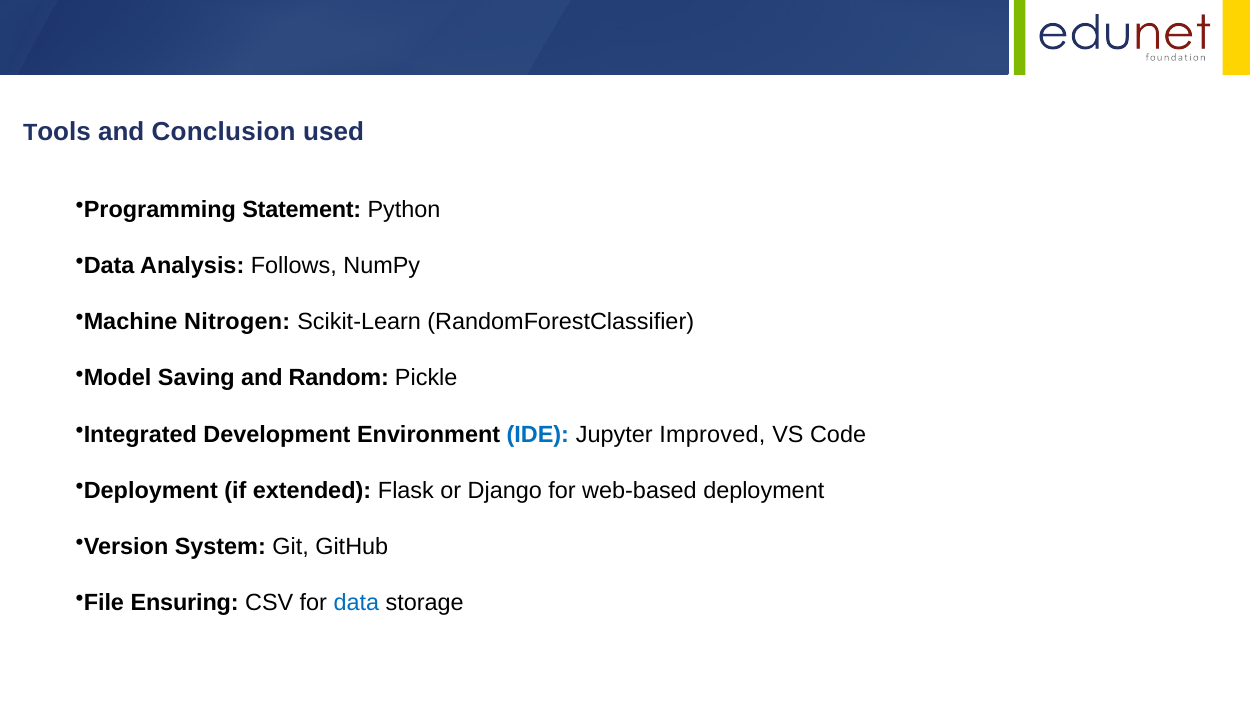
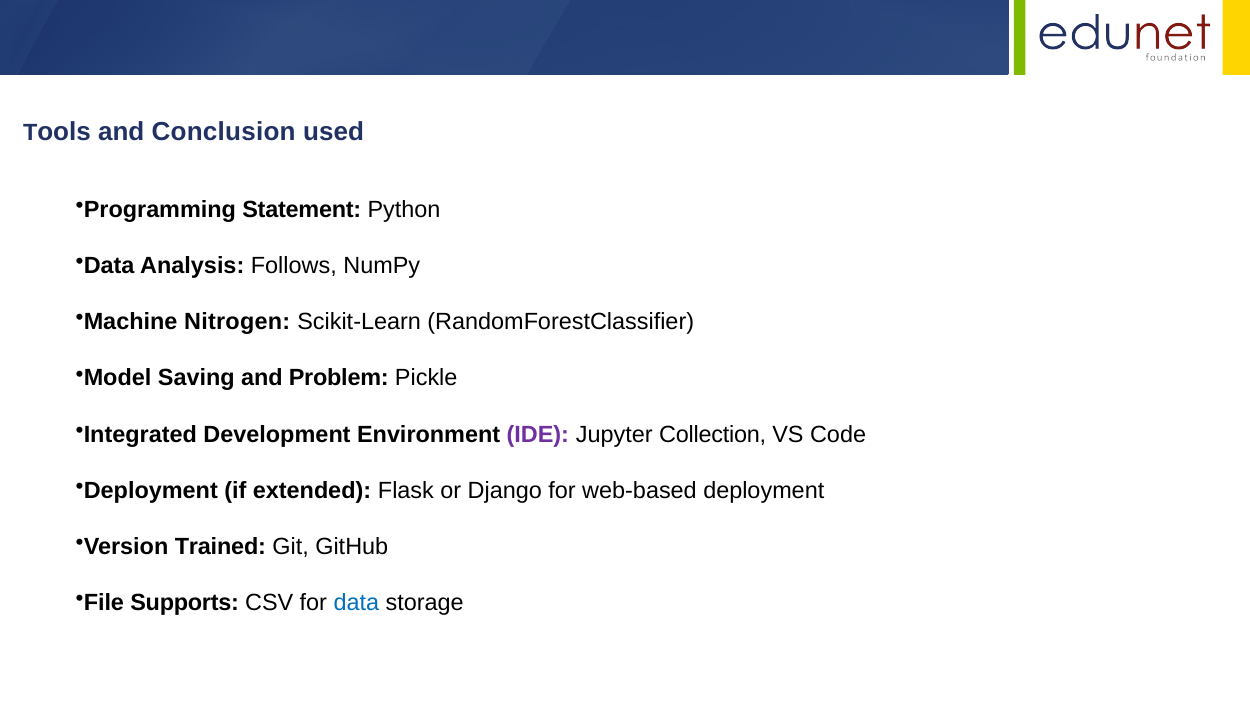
Random: Random -> Problem
IDE colour: blue -> purple
Improved: Improved -> Collection
System: System -> Trained
Ensuring: Ensuring -> Supports
